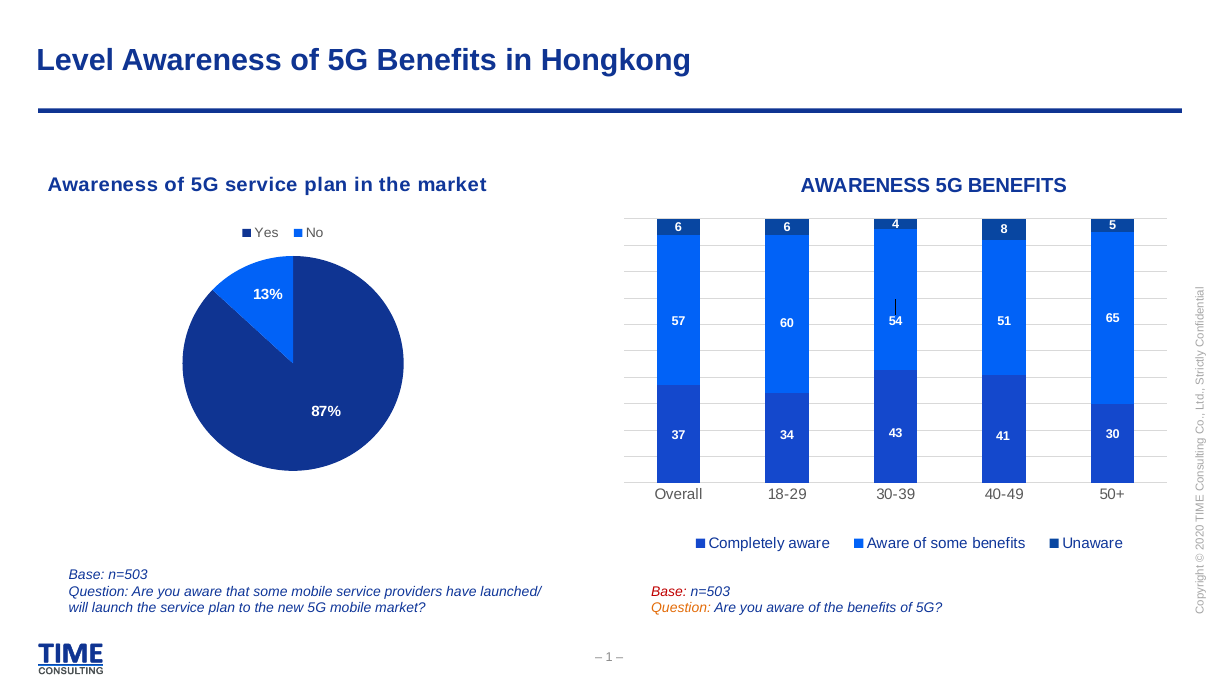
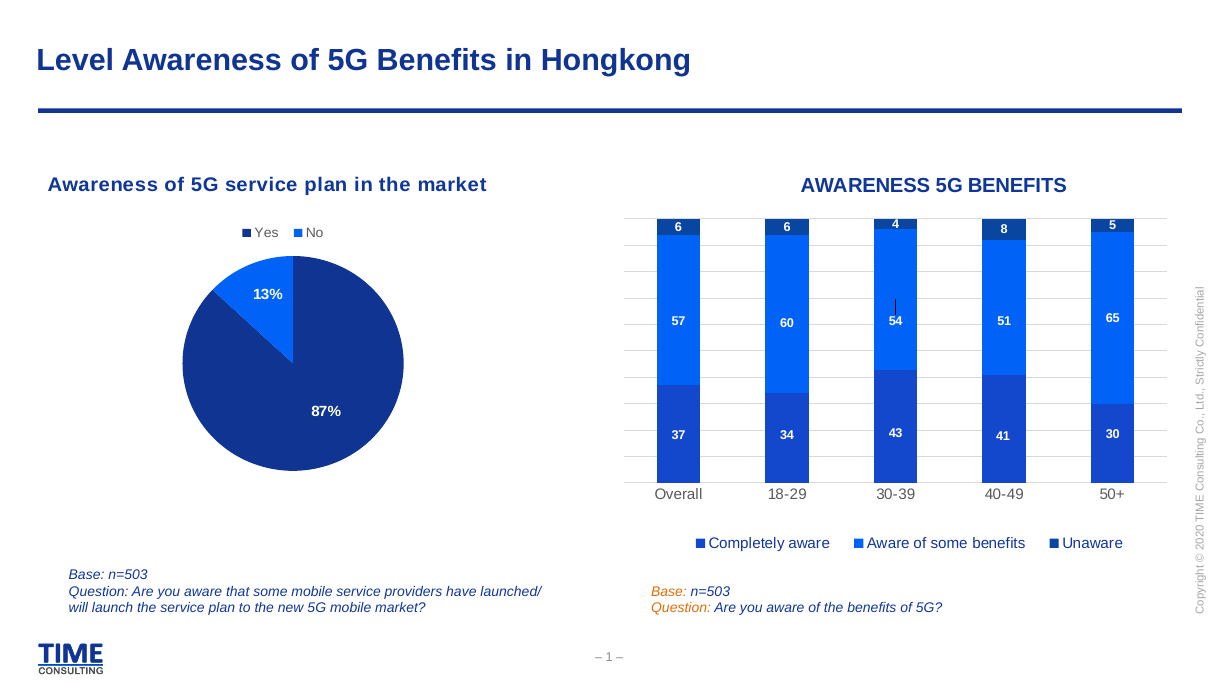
Base at (669, 591) colour: red -> orange
